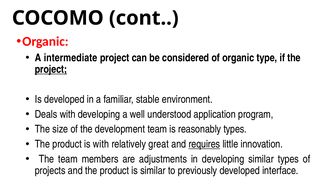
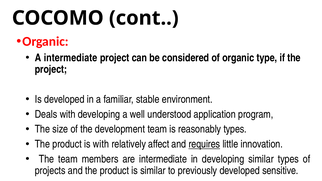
project at (51, 69) underline: present -> none
great: great -> affect
are adjustments: adjustments -> intermediate
interface: interface -> sensitive
